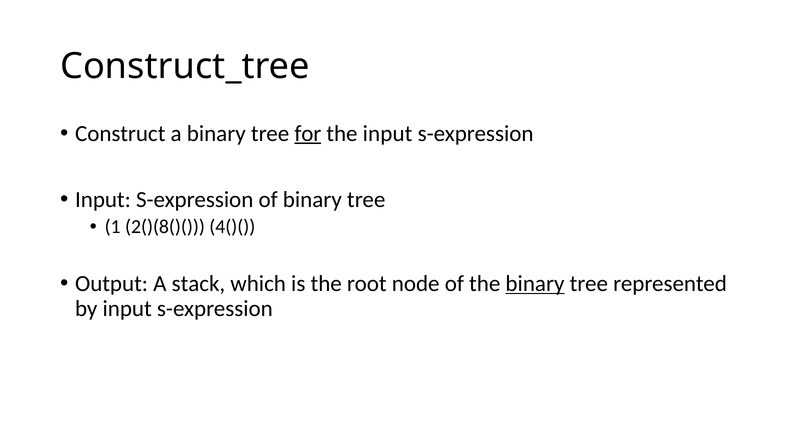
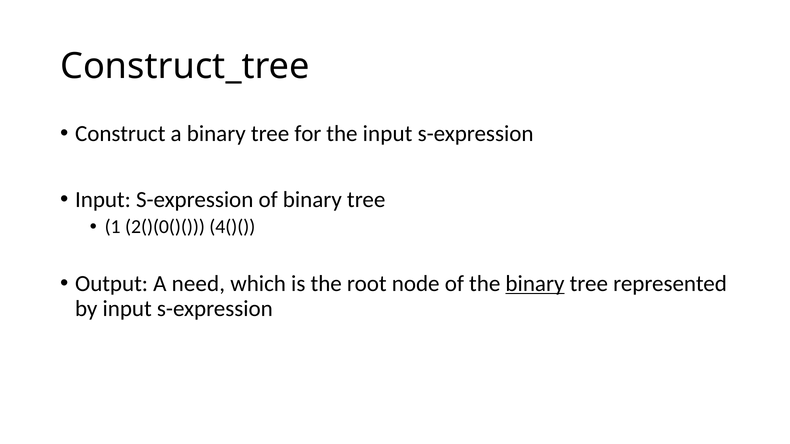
for underline: present -> none
2()(8()(: 2()(8()( -> 2()(0()(
stack: stack -> need
